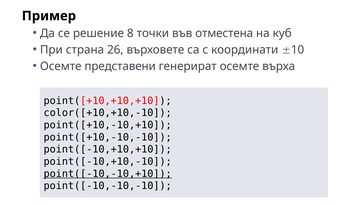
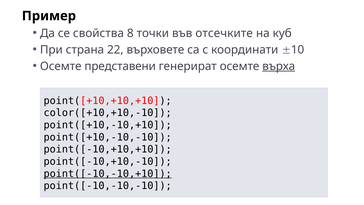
решение: решение -> свойства
отместена: отместена -> отсечките
26: 26 -> 22
върха underline: none -> present
